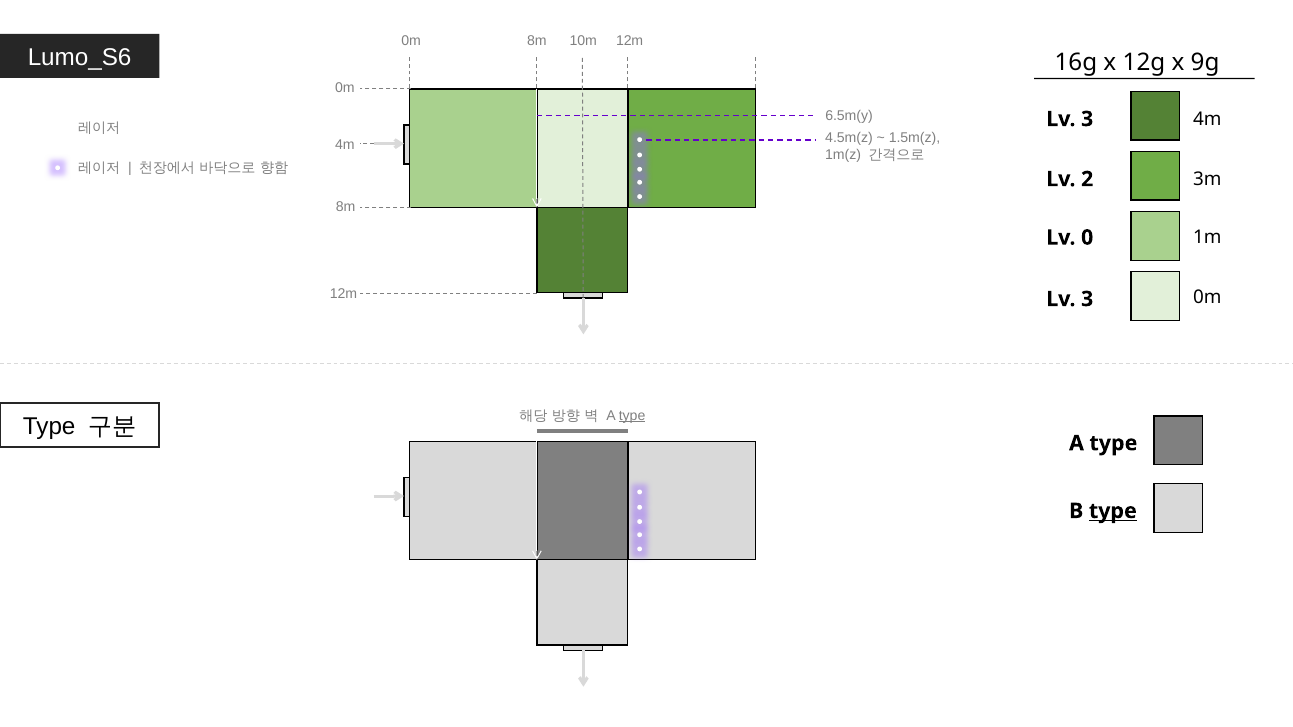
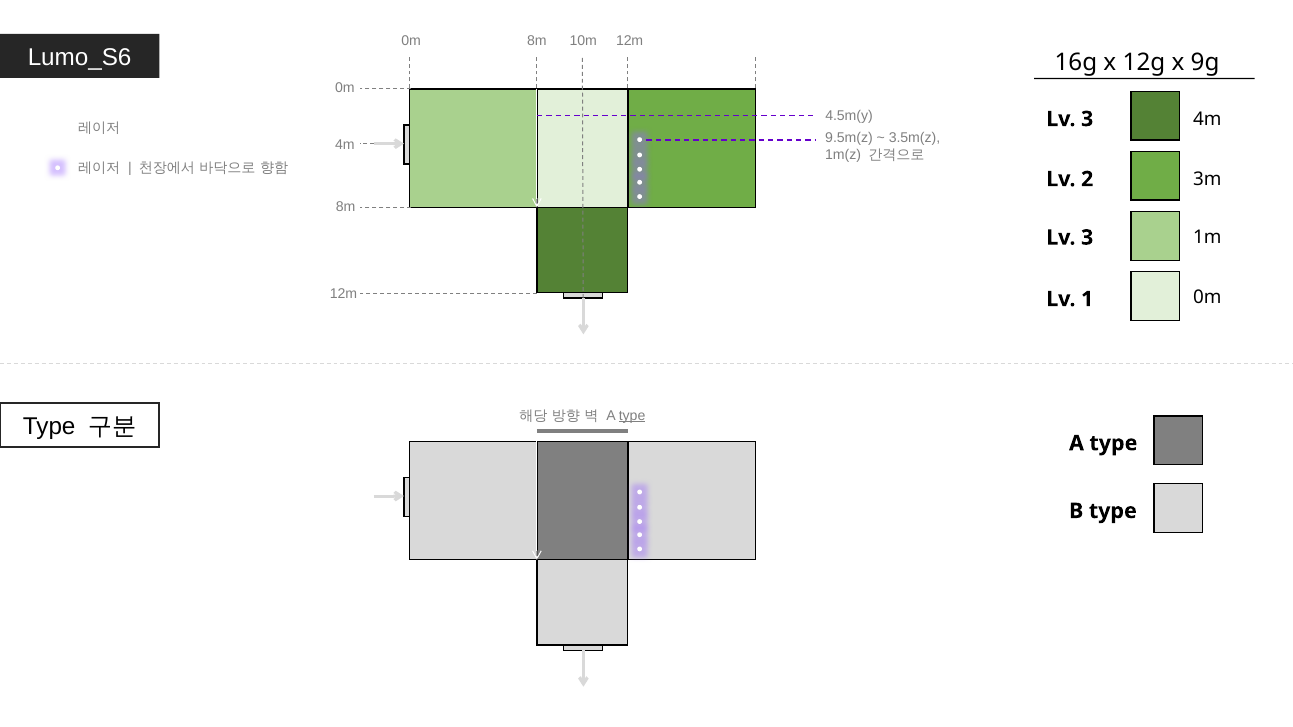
6.5m(y: 6.5m(y -> 4.5m(y
4.5m(z: 4.5m(z -> 9.5m(z
1.5m(z: 1.5m(z -> 3.5m(z
0 at (1087, 238): 0 -> 3
3 at (1087, 299): 3 -> 1
type at (1113, 511) underline: present -> none
